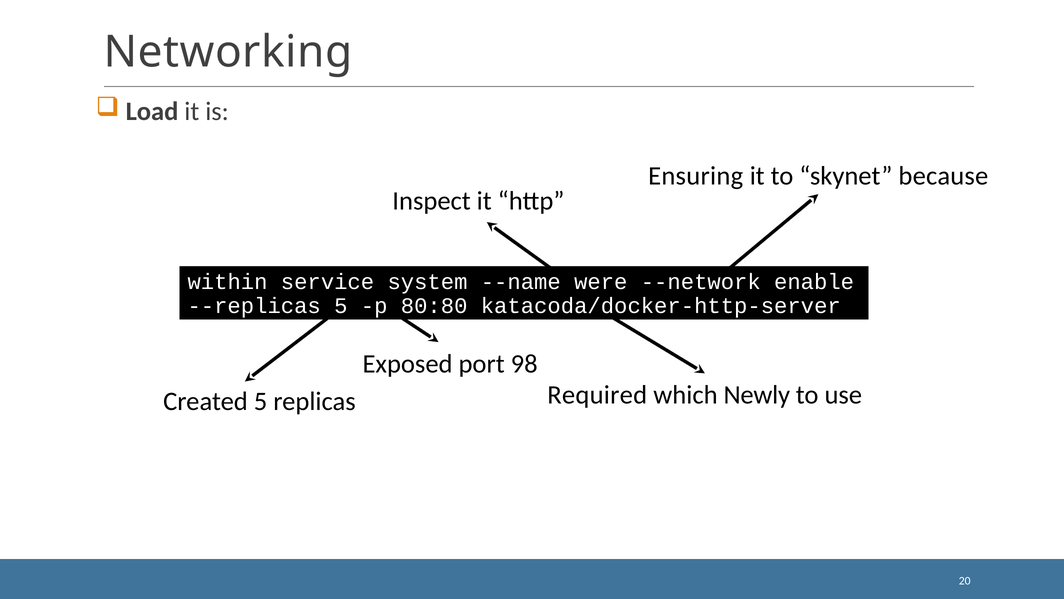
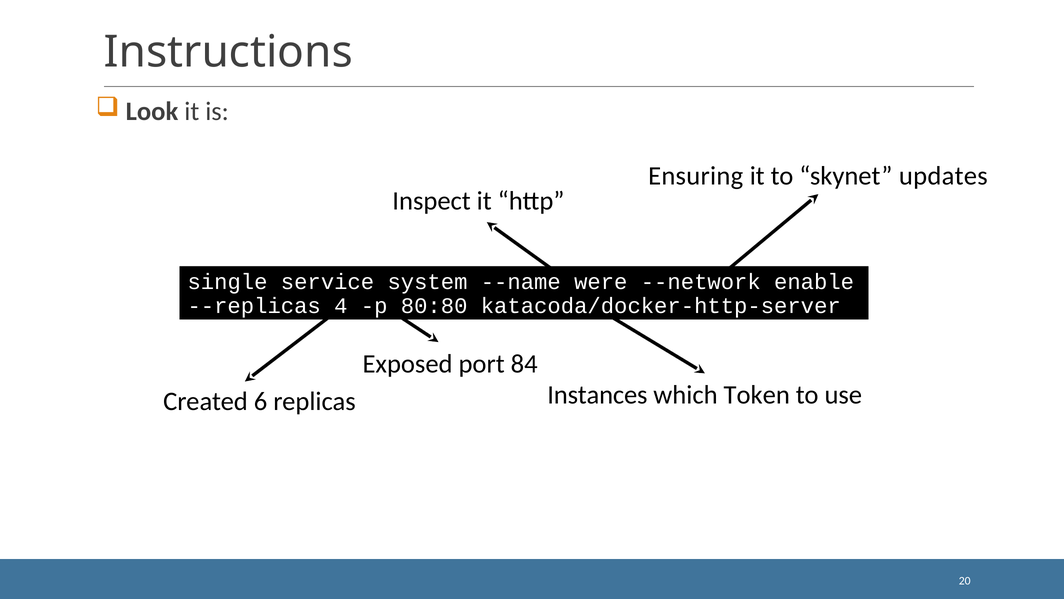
Networking: Networking -> Instructions
Load: Load -> Look
because: because -> updates
within: within -> single
5 at (341, 306): 5 -> 4
98: 98 -> 84
Required: Required -> Instances
Newly: Newly -> Token
Created 5: 5 -> 6
